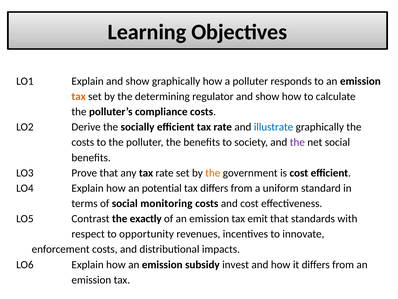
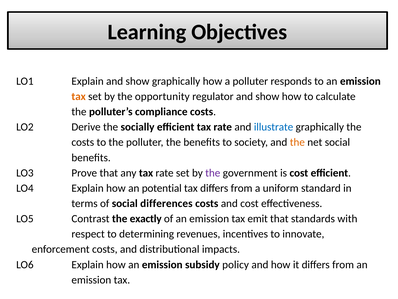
determining: determining -> opportunity
the at (297, 142) colour: purple -> orange
the at (213, 173) colour: orange -> purple
monitoring: monitoring -> differences
opportunity: opportunity -> determining
invest: invest -> policy
